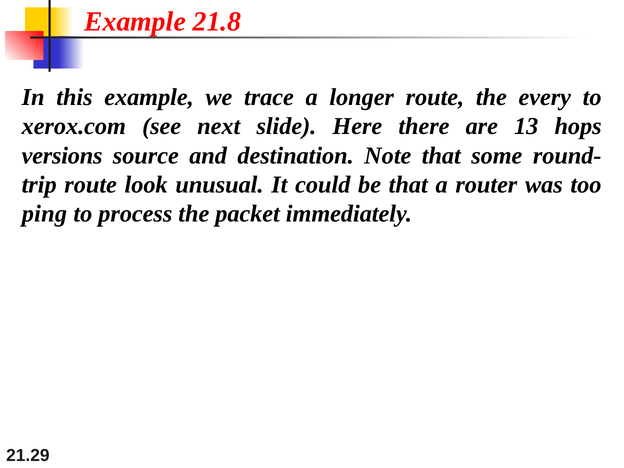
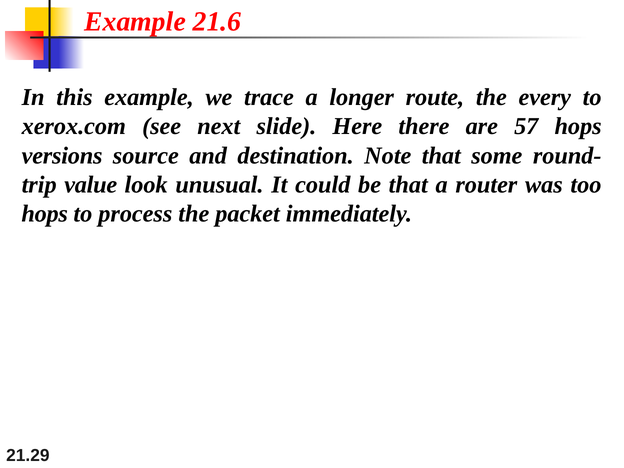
21.8: 21.8 -> 21.6
13: 13 -> 57
route at (91, 185): route -> value
ping at (44, 214): ping -> hops
